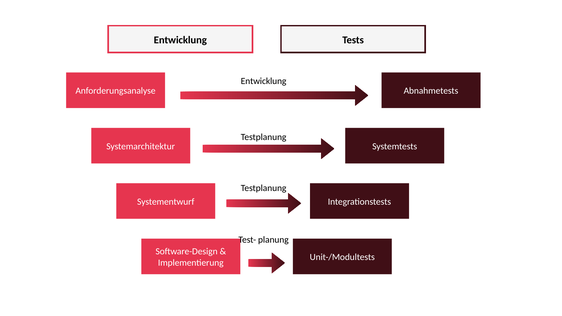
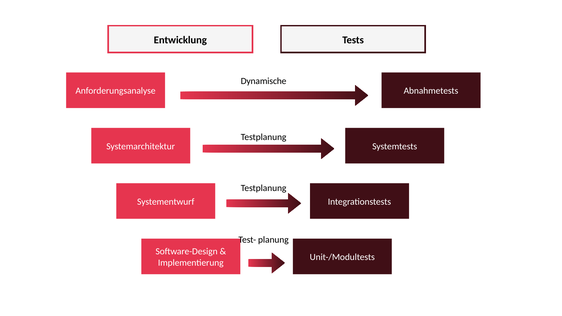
Entwicklung at (264, 81): Entwicklung -> Dynamische
